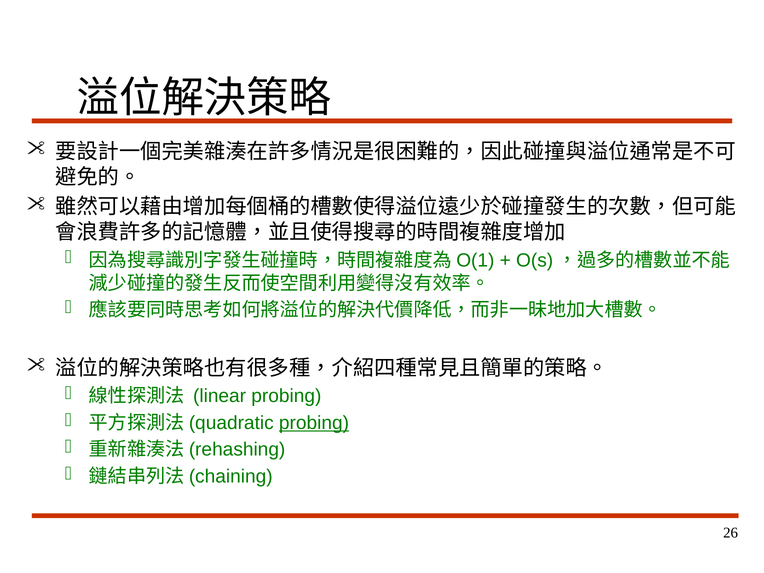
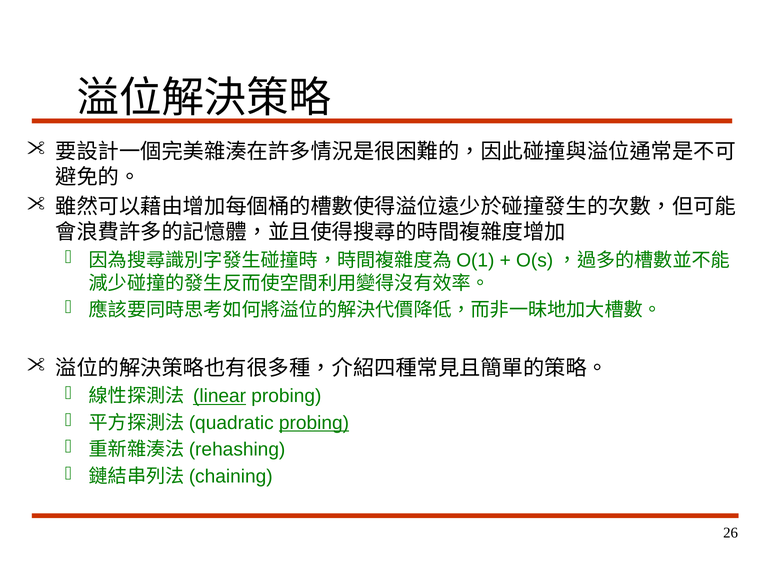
linear underline: none -> present
